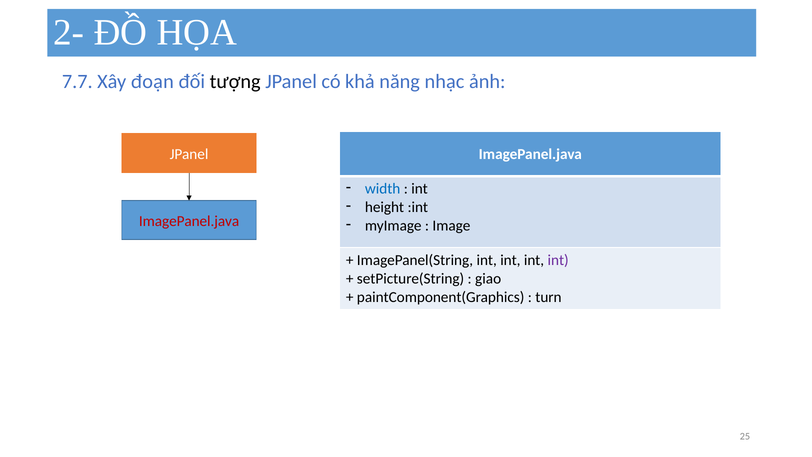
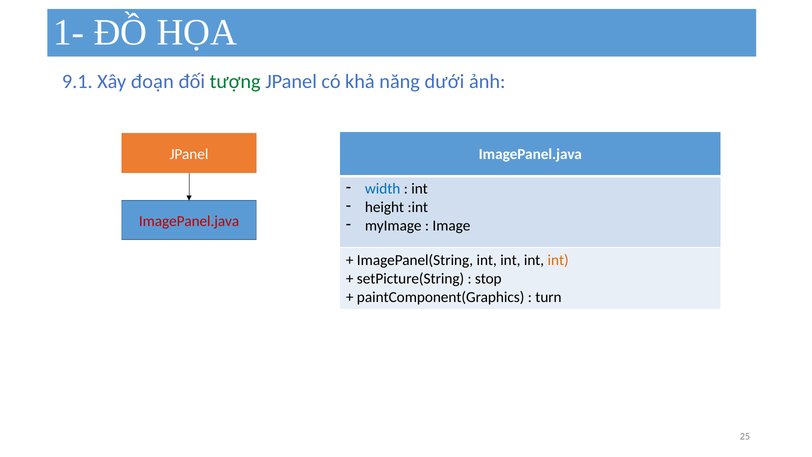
2-: 2- -> 1-
7.7: 7.7 -> 9.1
tượng colour: black -> green
nhạc: nhạc -> dưới
int at (558, 260) colour: purple -> orange
giao: giao -> stop
